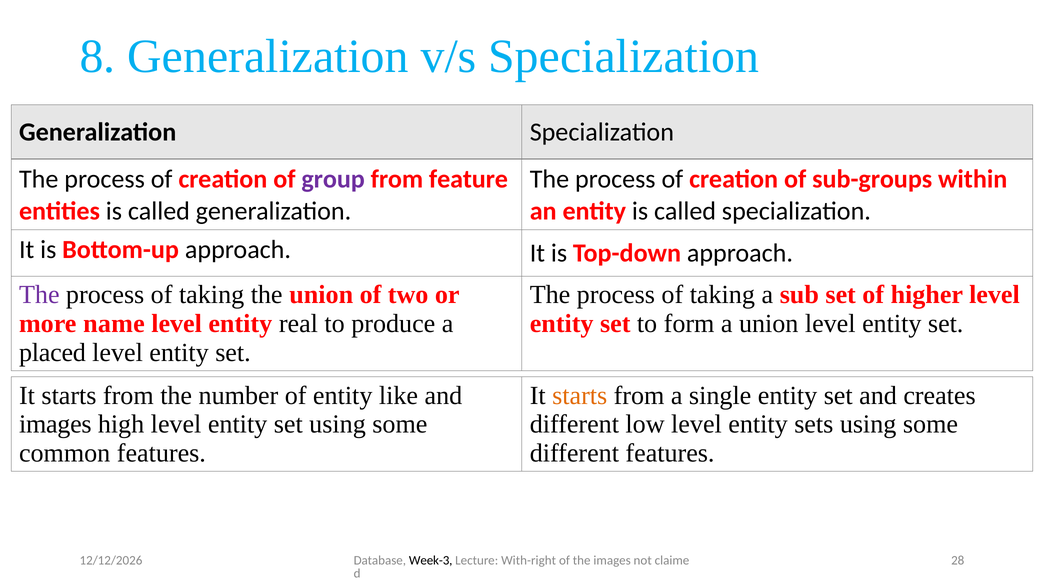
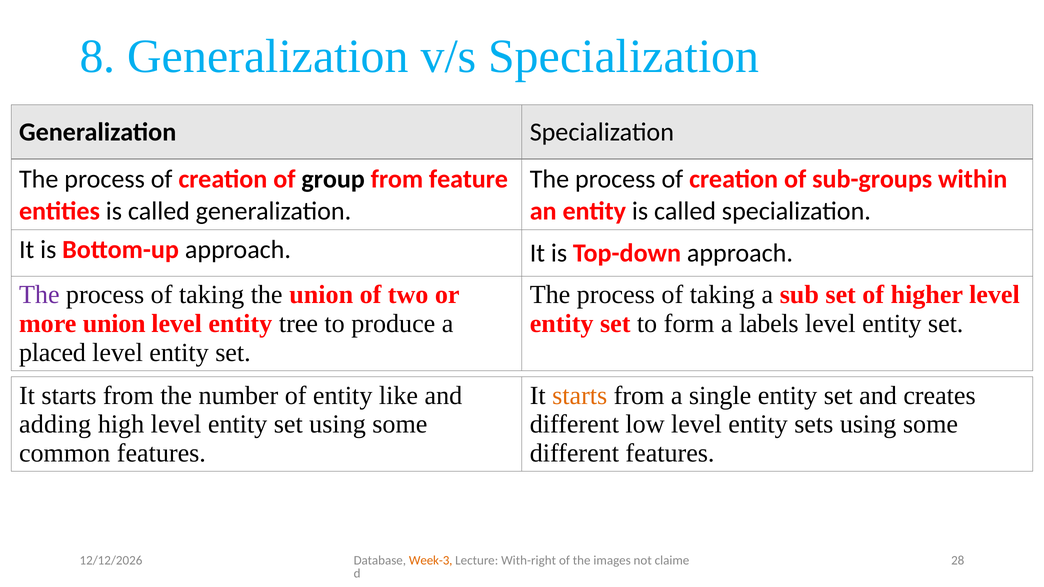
group colour: purple -> black
more name: name -> union
real: real -> tree
a union: union -> labels
images at (55, 424): images -> adding
Week-3 colour: black -> orange
